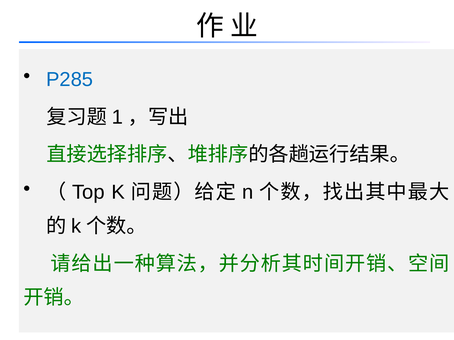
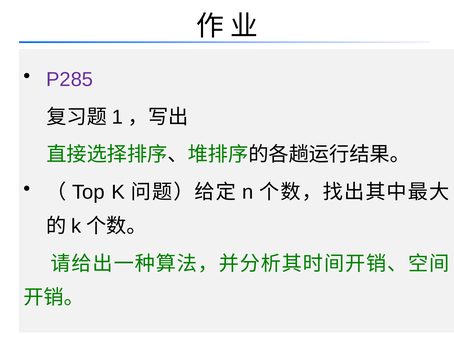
P285 colour: blue -> purple
